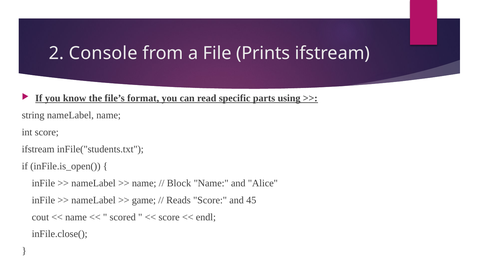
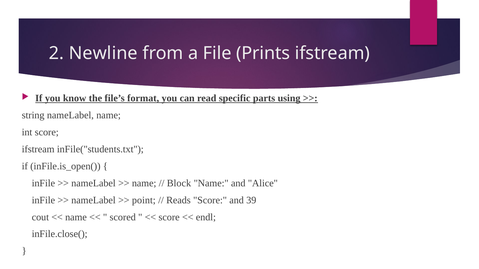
Console: Console -> Newline
game: game -> point
45: 45 -> 39
